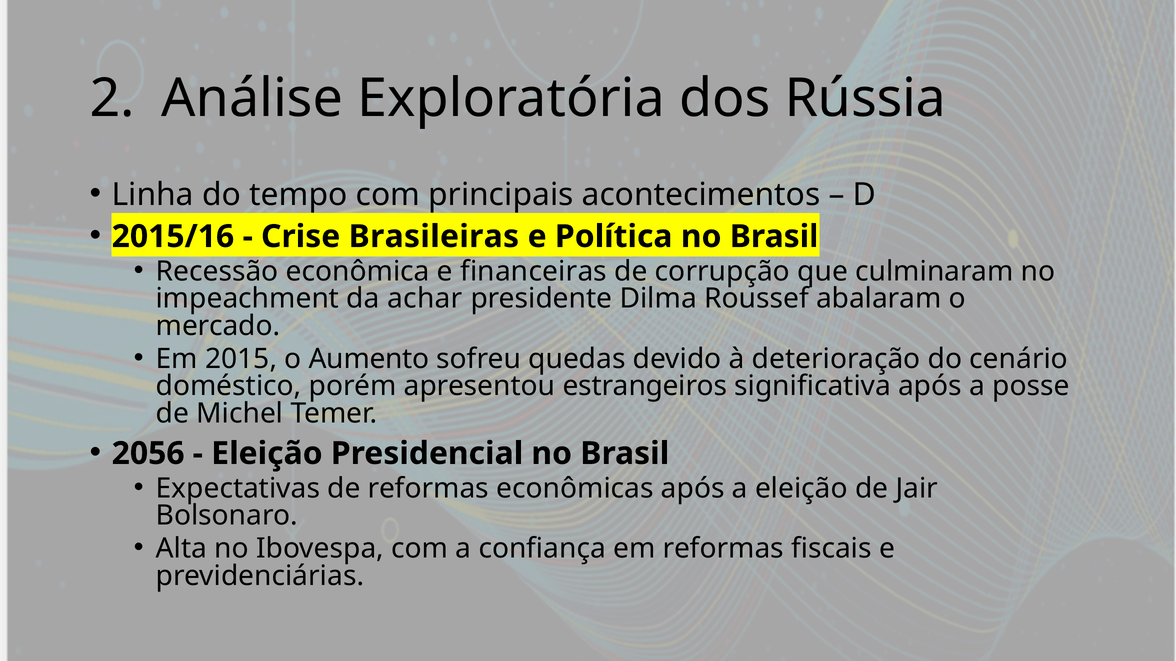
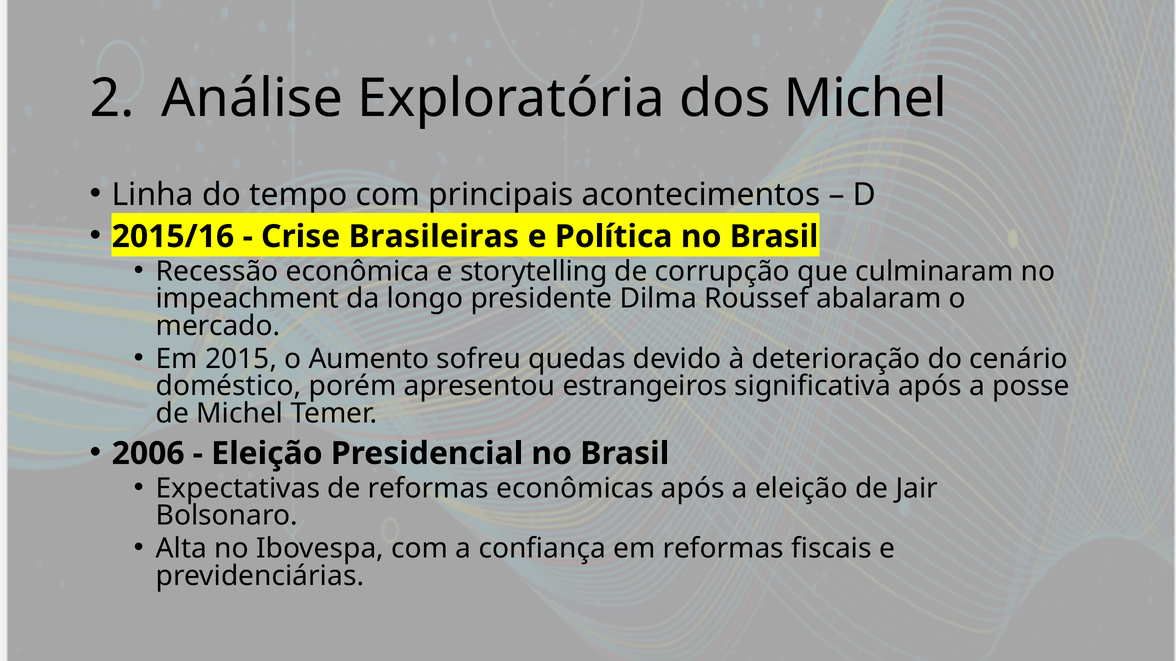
dos Rússia: Rússia -> Michel
financeiras: financeiras -> storytelling
achar: achar -> longo
2056: 2056 -> 2006
